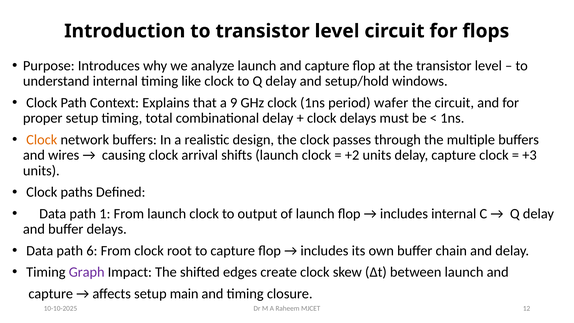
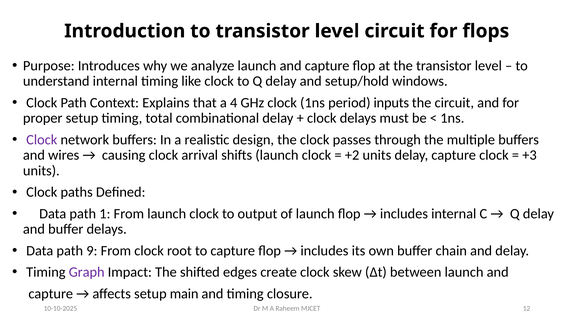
9: 9 -> 4
wafer: wafer -> inputs
Clock at (42, 140) colour: orange -> purple
6: 6 -> 9
